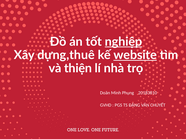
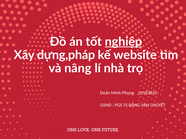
dựng,thuê: dựng,thuê -> dựng,pháp
website underline: present -> none
thiện: thiện -> nâng
